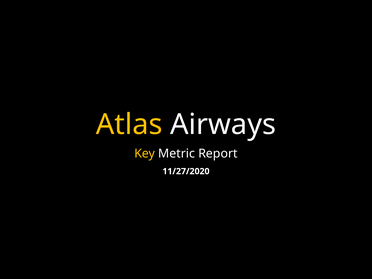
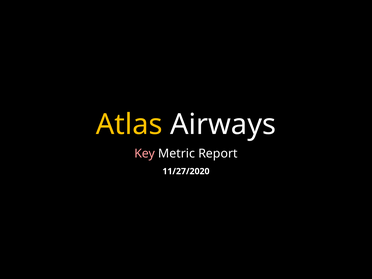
Key colour: yellow -> pink
